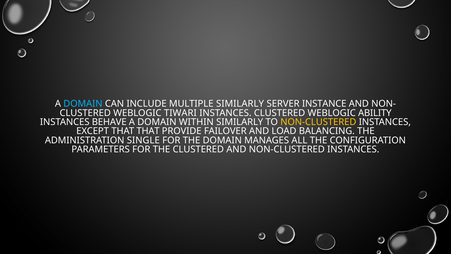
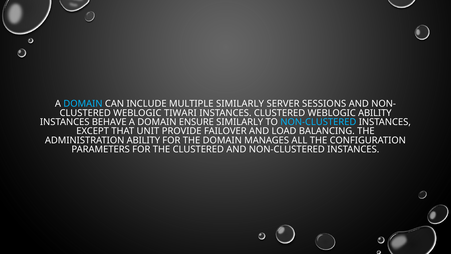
INSTANCE: INSTANCE -> SESSIONS
WITHIN: WITHIN -> ENSURE
NON-CLUSTERED at (318, 122) colour: yellow -> light blue
THAT THAT: THAT -> UNIT
ADMINISTRATION SINGLE: SINGLE -> ABILITY
